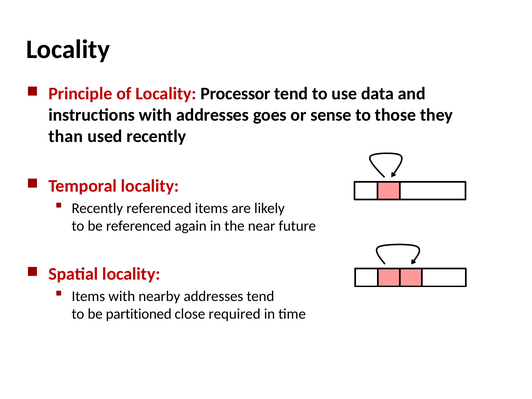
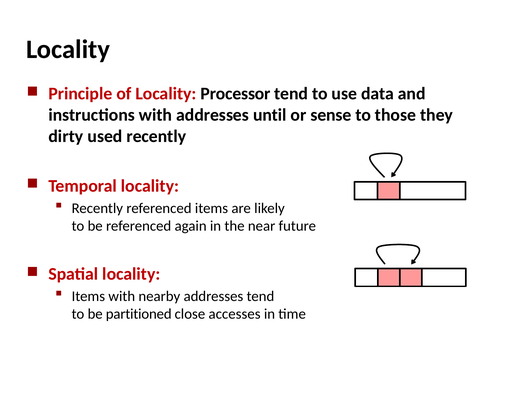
goes: goes -> until
than: than -> dirty
required: required -> accesses
